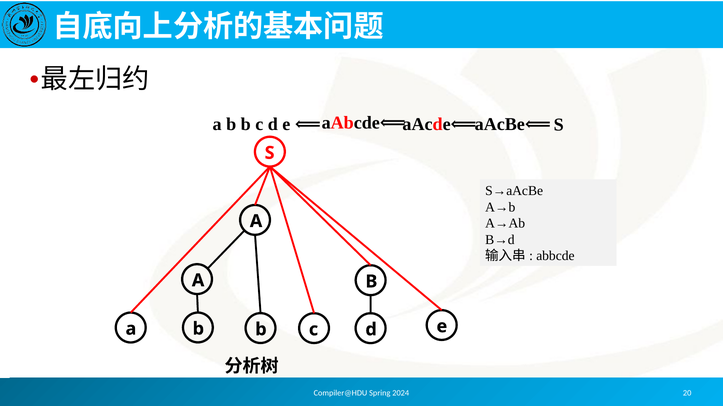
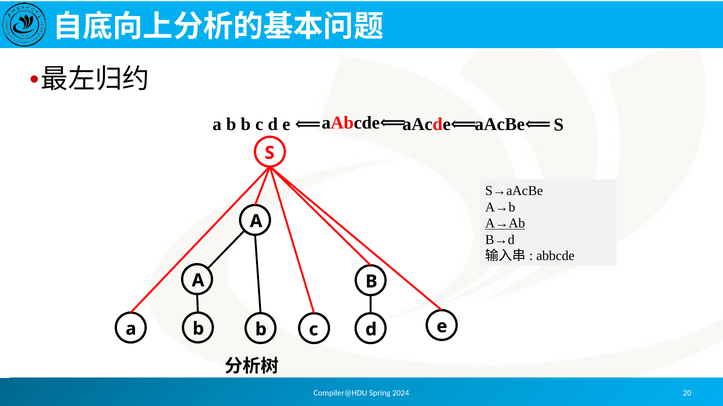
A→Ab underline: none -> present
